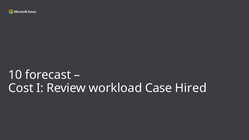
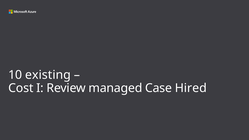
forecast: forecast -> existing
workload: workload -> managed
